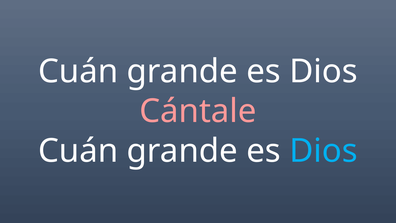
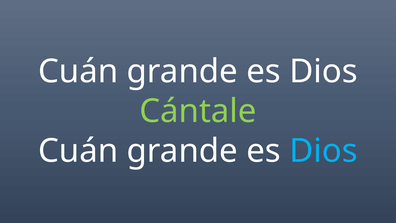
Cántale colour: pink -> light green
